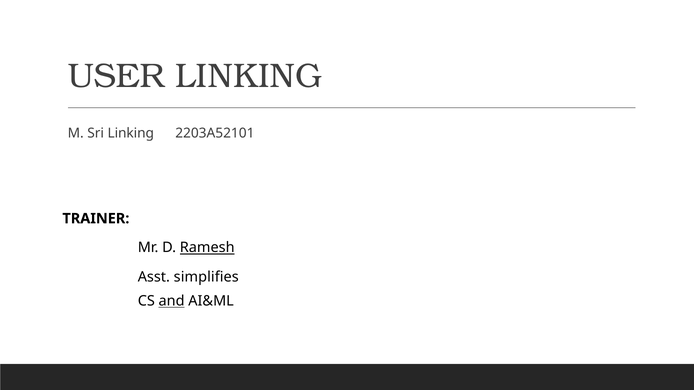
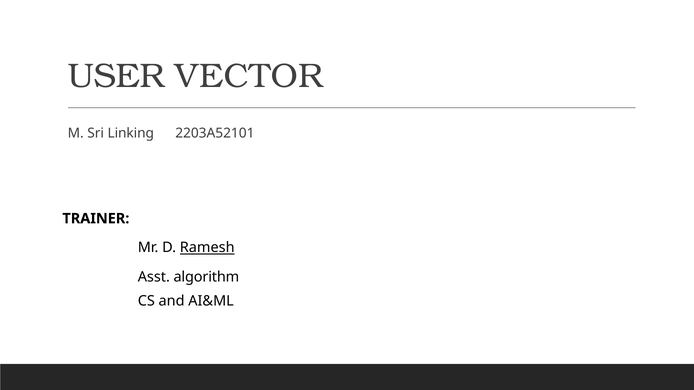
USER LINKING: LINKING -> VECTOR
simplifies: simplifies -> algorithm
and underline: present -> none
